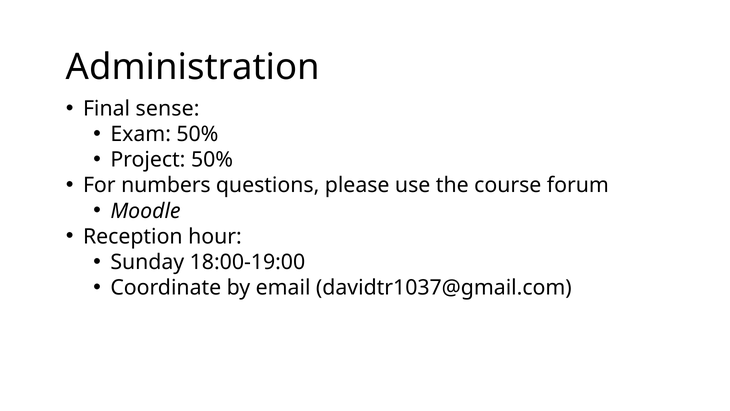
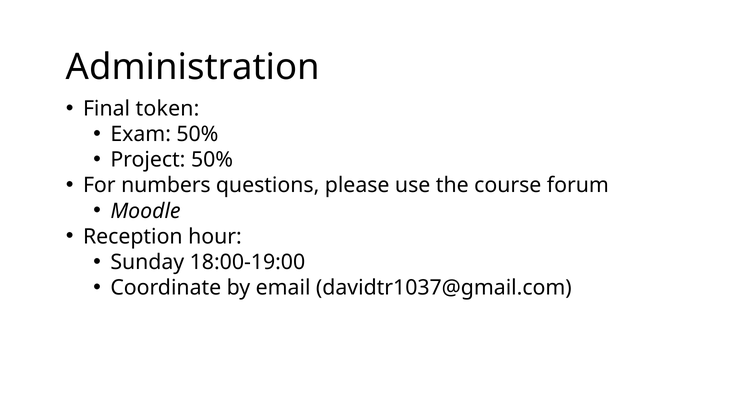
sense: sense -> token
